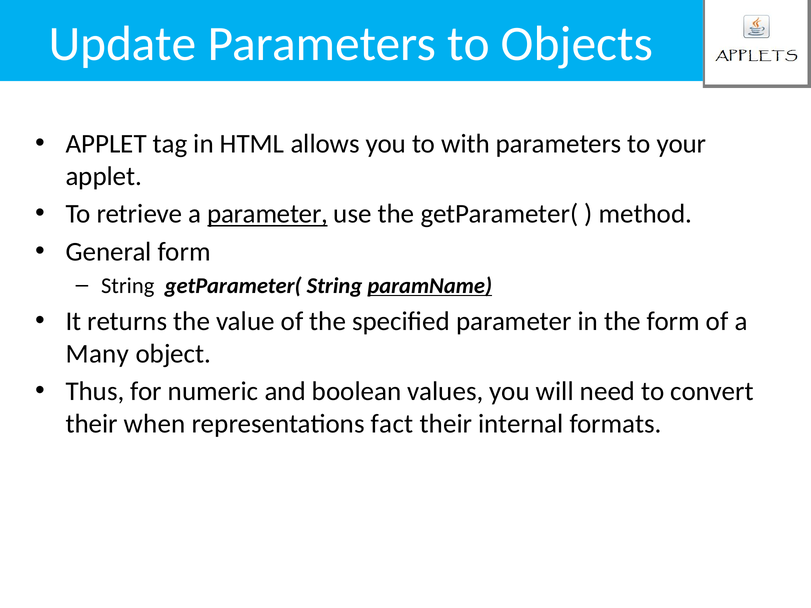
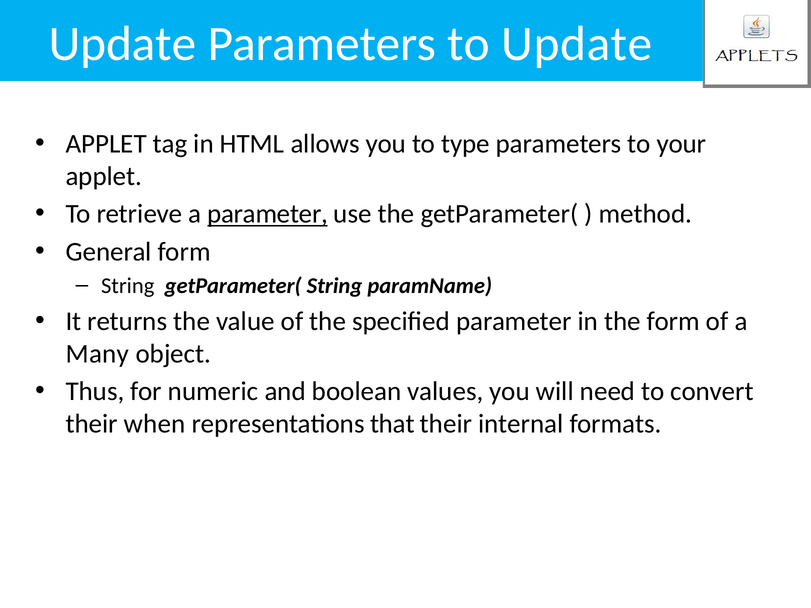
to Objects: Objects -> Update
with: with -> type
paramName underline: present -> none
fact: fact -> that
